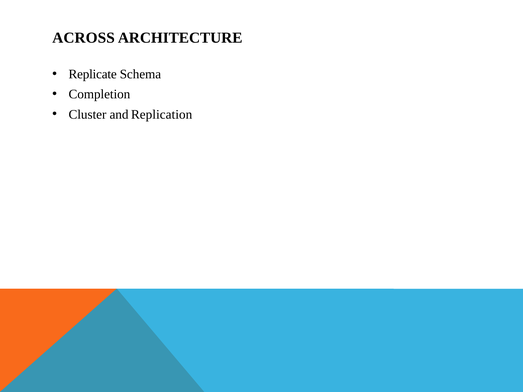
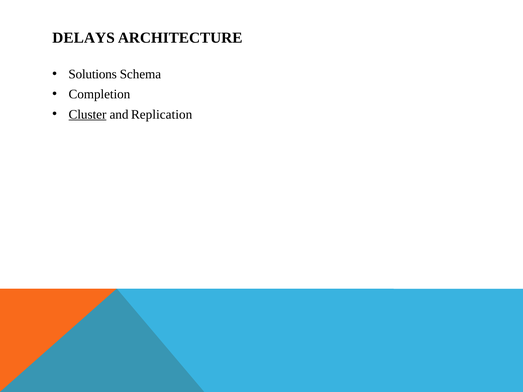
ACROSS: ACROSS -> DELAYS
Replicate: Replicate -> Solutions
Cluster underline: none -> present
